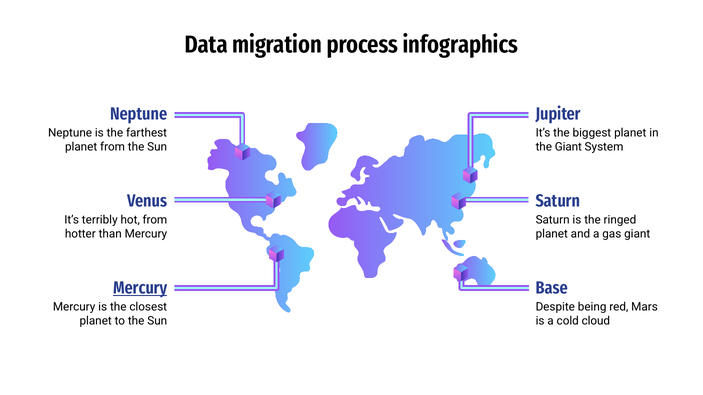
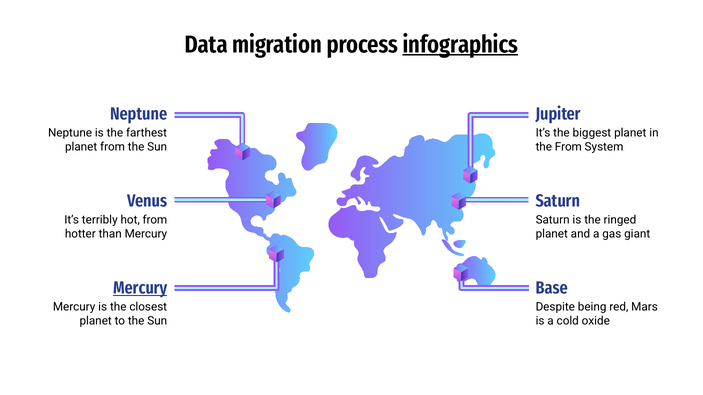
infographics underline: none -> present
the Giant: Giant -> From
cloud: cloud -> oxide
